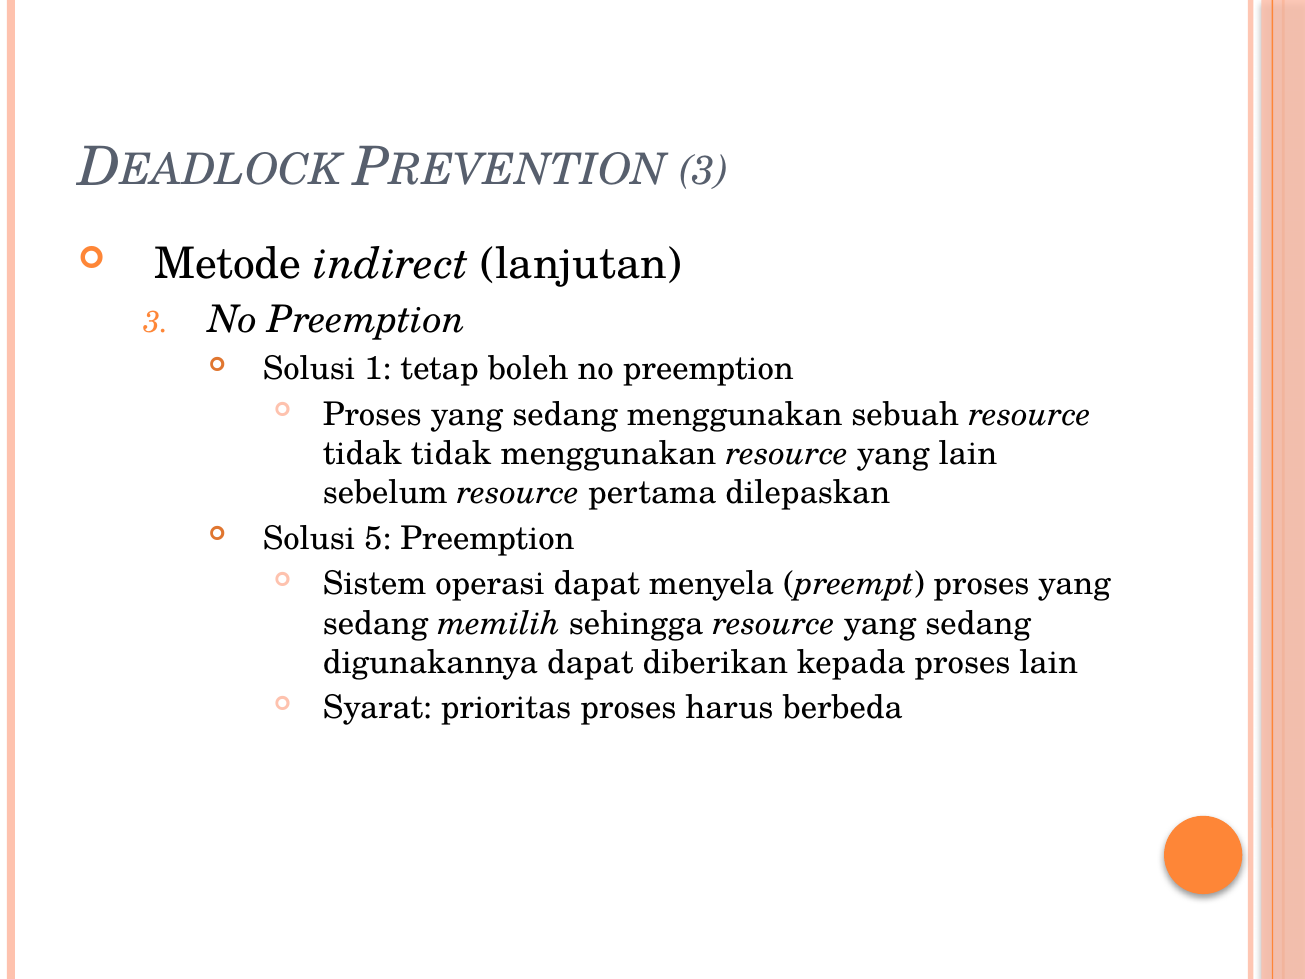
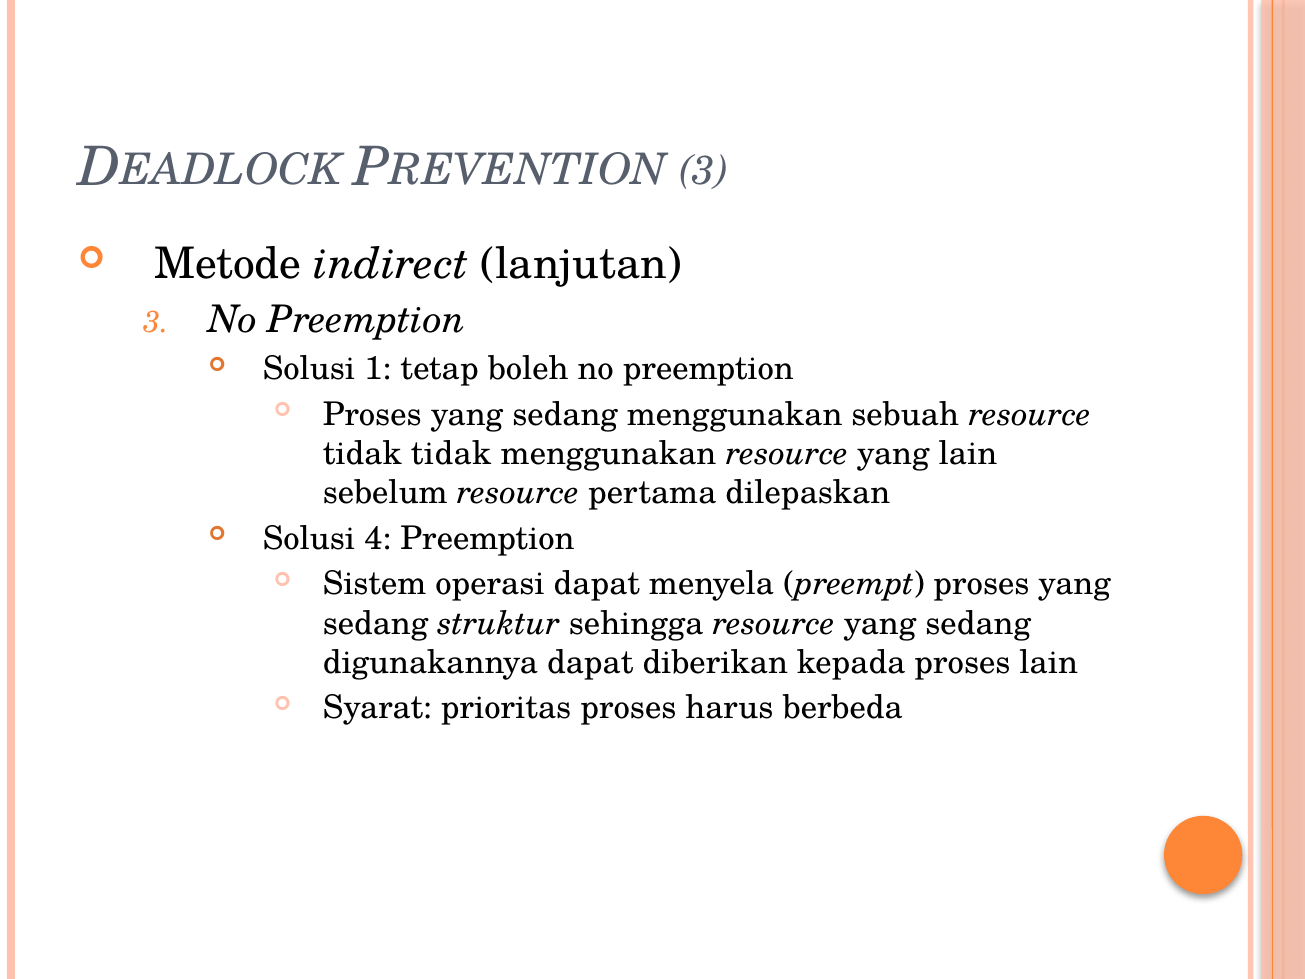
5: 5 -> 4
memilih: memilih -> struktur
